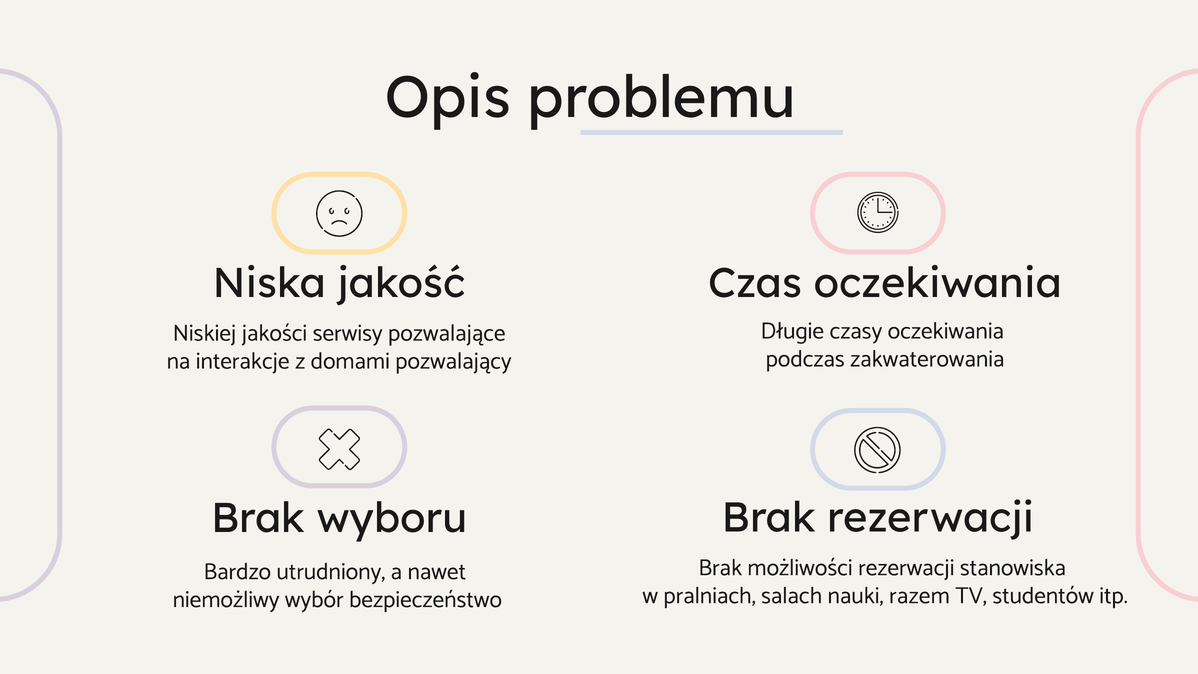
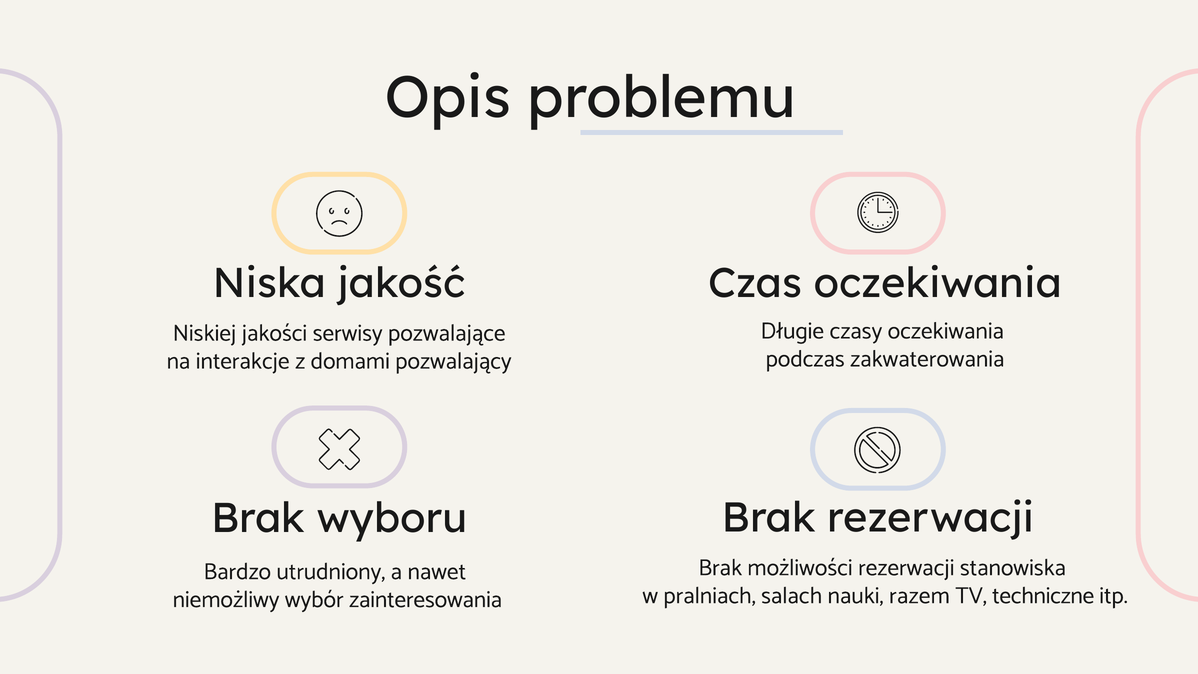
studentów: studentów -> techniczne
bezpieczeństwo: bezpieczeństwo -> zainteresowania
